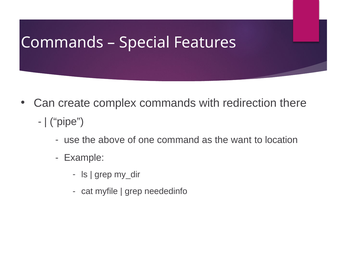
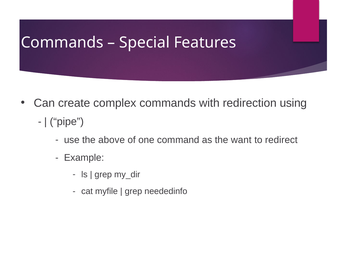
there: there -> using
location: location -> redirect
